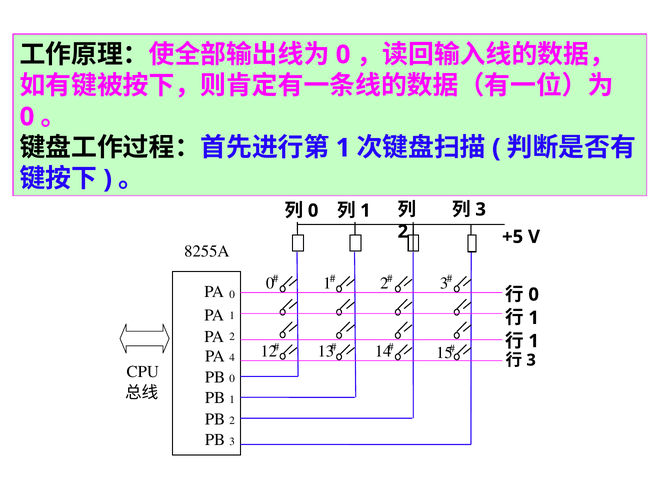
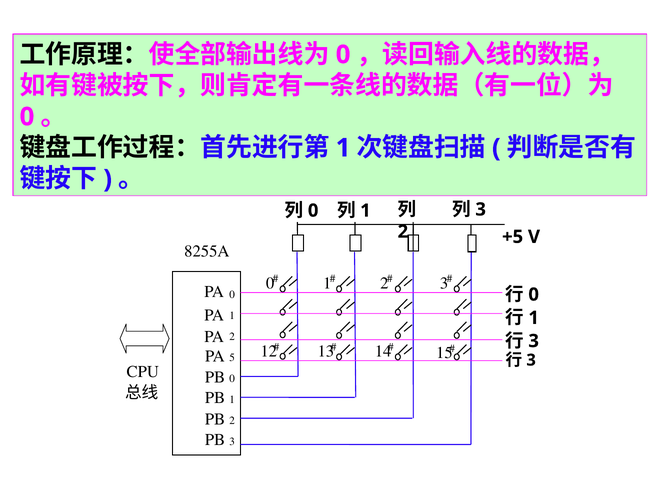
1 at (534, 341): 1 -> 3
4: 4 -> 5
